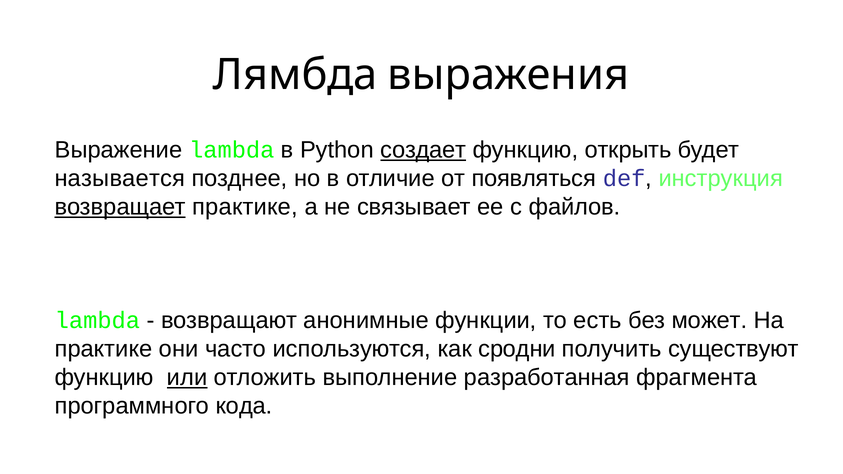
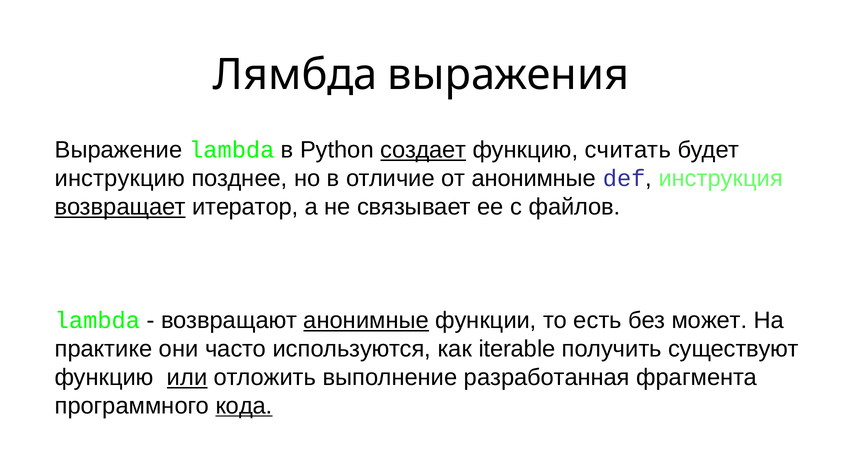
открыть: открыть -> считать
называется: называется -> инструкцию
от появляться: появляться -> анонимные
возвращает практике: практике -> итератор
анонимные at (366, 321) underline: none -> present
сродни: сродни -> iterable
кода underline: none -> present
